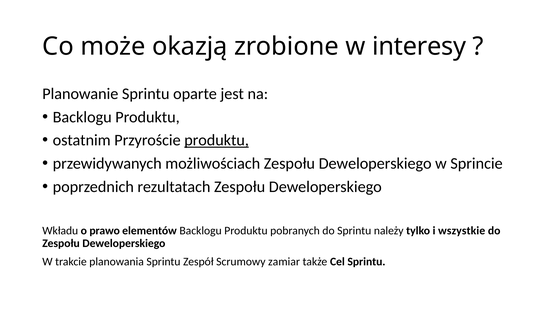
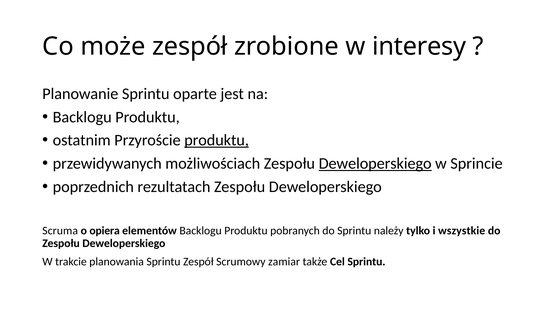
może okazją: okazją -> zespół
Deweloperskiego at (375, 164) underline: none -> present
Wkładu: Wkładu -> Scruma
prawo: prawo -> opiera
